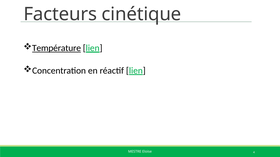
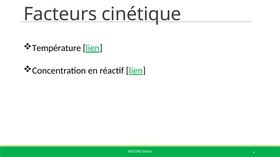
Température underline: present -> none
